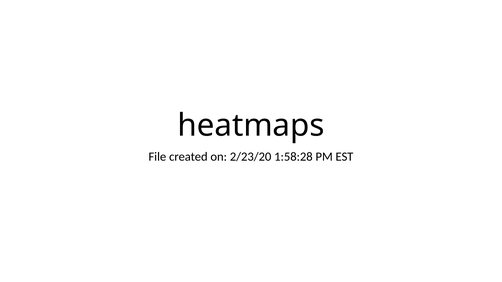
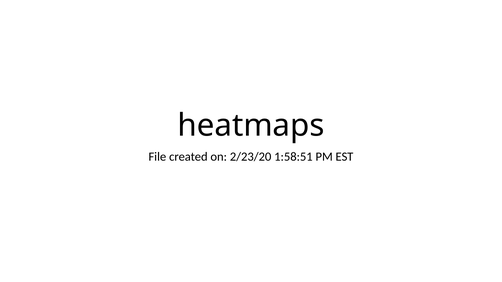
1:58:28: 1:58:28 -> 1:58:51
